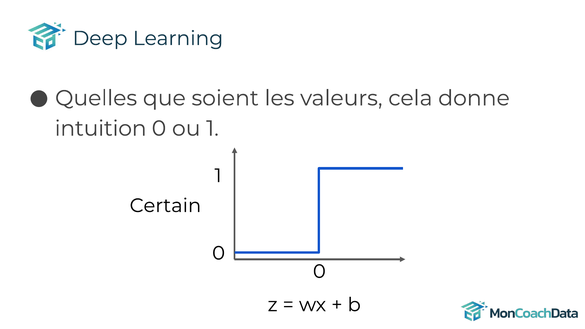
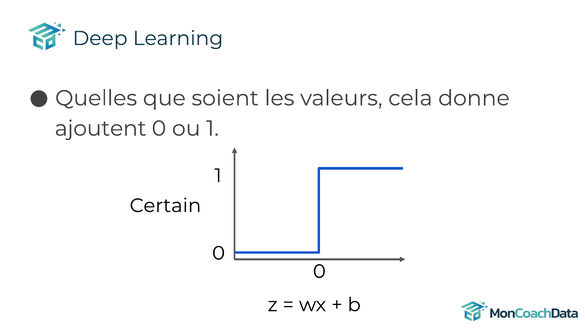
intuition: intuition -> ajoutent
